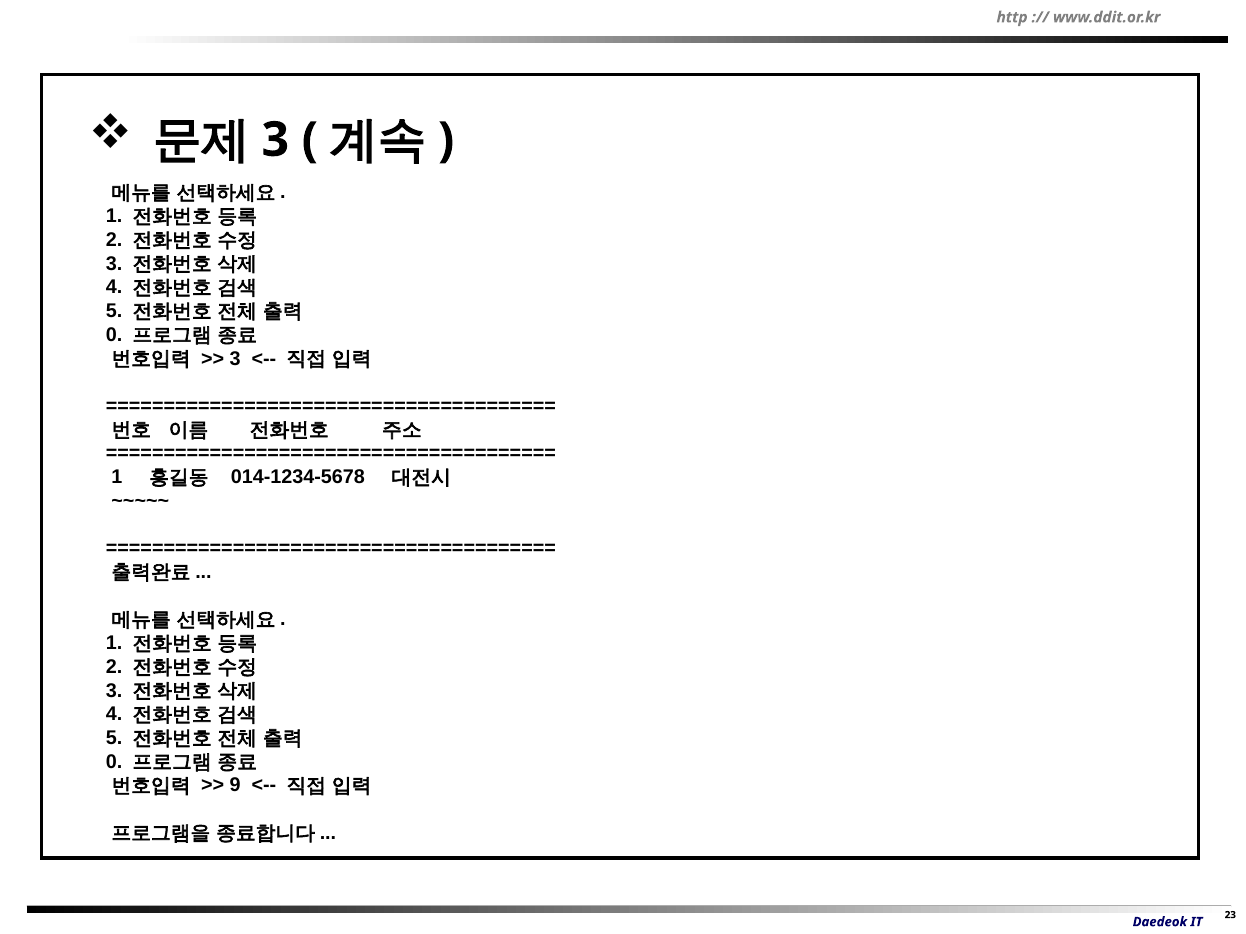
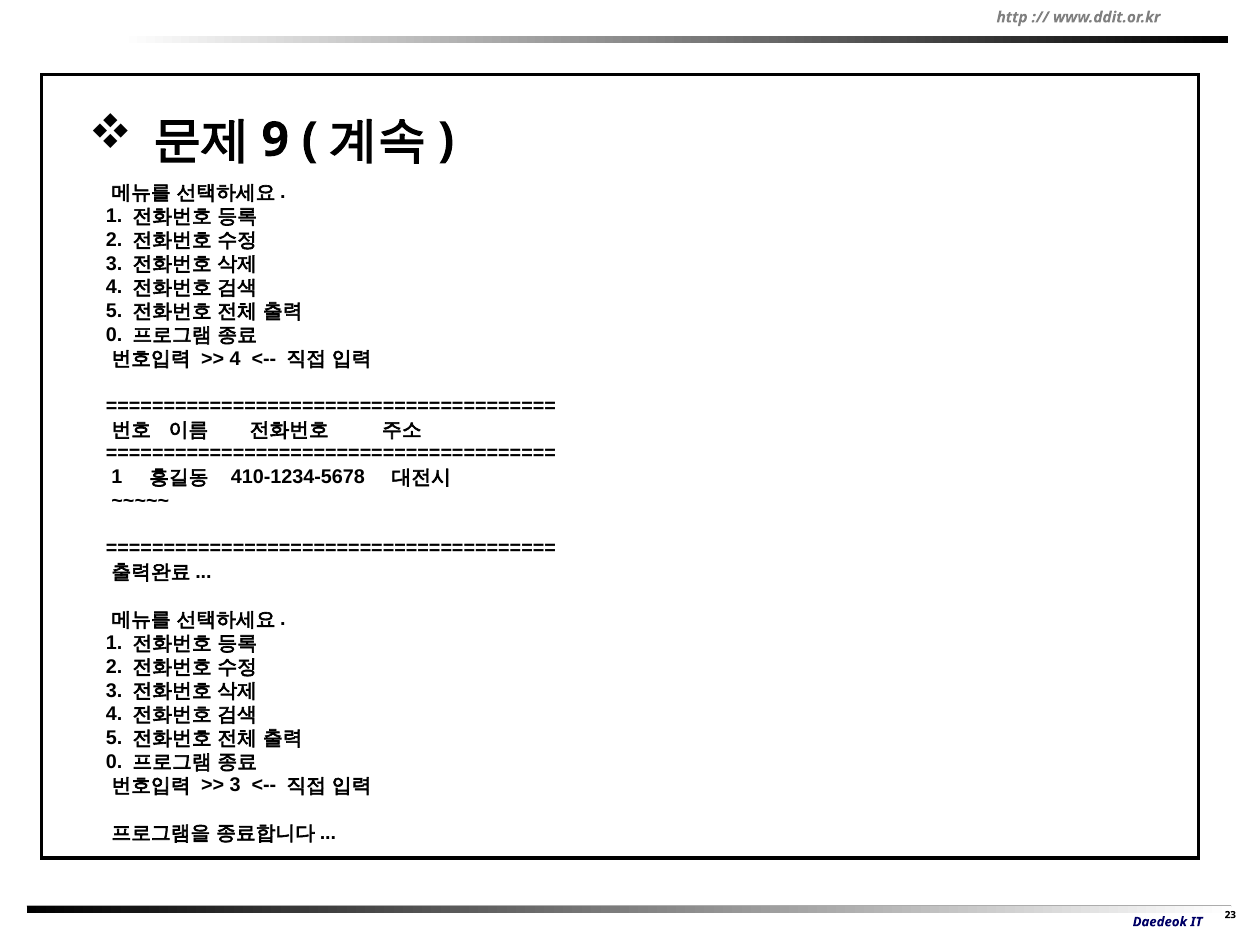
3 at (275, 140): 3 -> 9
3 at (235, 359): 3 -> 4
014-1234-5678: 014-1234-5678 -> 410-1234-5678
9 at (235, 786): 9 -> 3
